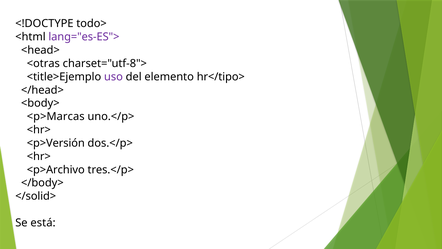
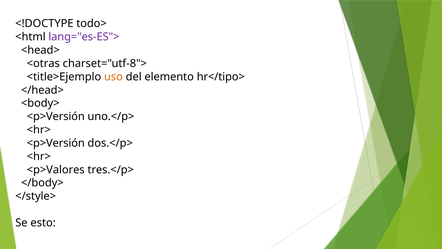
uso colour: purple -> orange
<p>Marcas at (56, 116): <p>Marcas -> <p>Versión
<p>Archivo: <p>Archivo -> <p>Valores
</solid>: </solid> -> </style>
está: está -> esto
